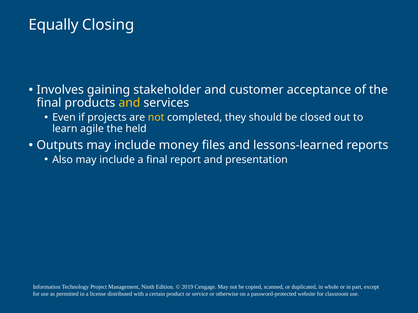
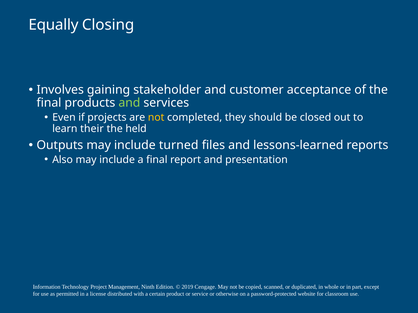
and at (129, 103) colour: yellow -> light green
agile: agile -> their
money: money -> turned
